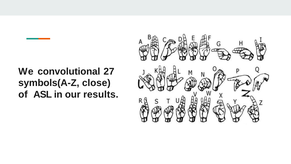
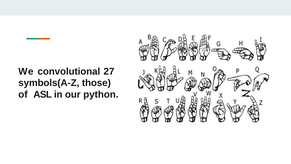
close: close -> those
results: results -> python
